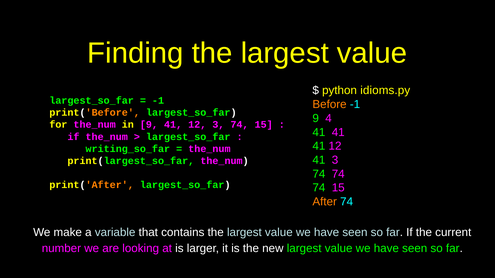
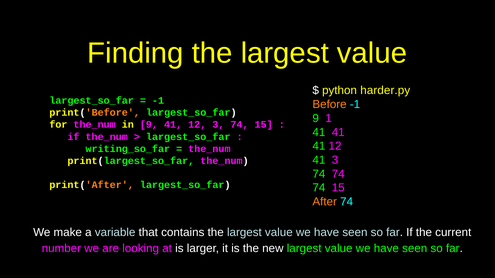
idioms.py: idioms.py -> harder.py
4: 4 -> 1
